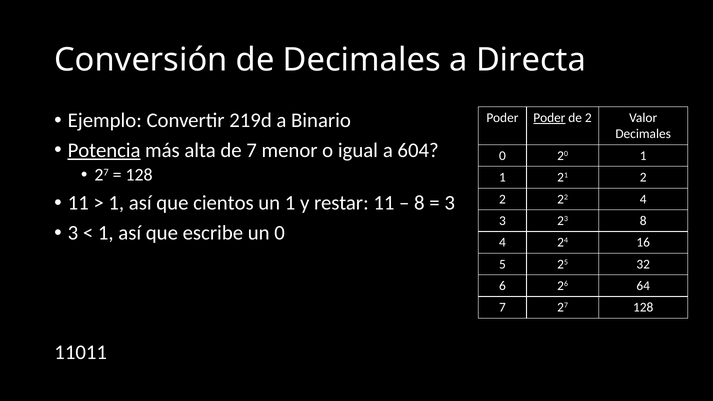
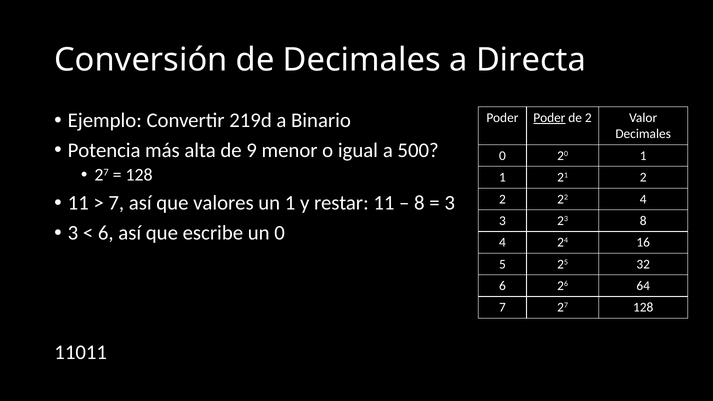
Potencia underline: present -> none
de 7: 7 -> 9
604: 604 -> 500
1 at (116, 203): 1 -> 7
cientos: cientos -> valores
1 at (106, 233): 1 -> 6
